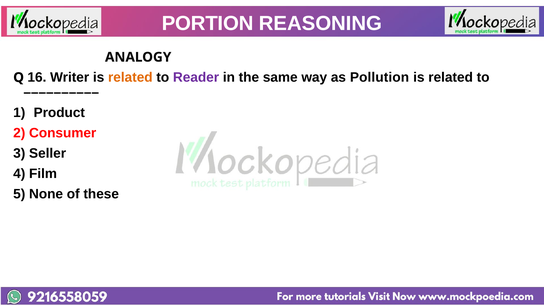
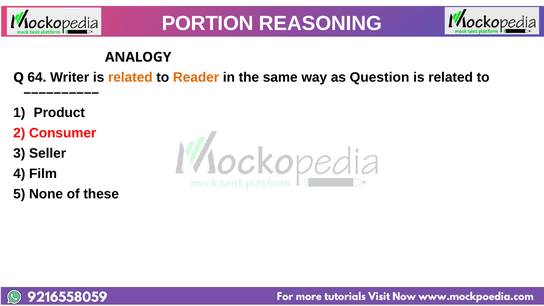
16: 16 -> 64
Reader colour: purple -> orange
Pollution: Pollution -> Question
